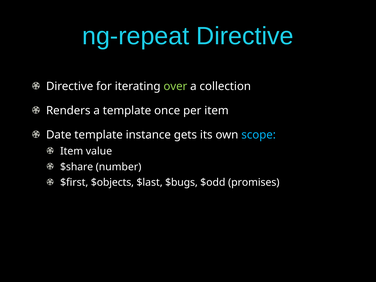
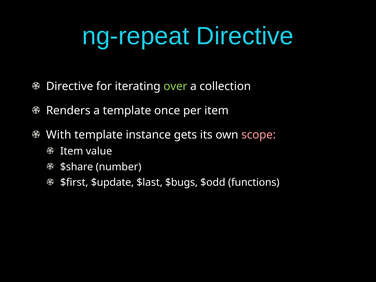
Date: Date -> With
scope colour: light blue -> pink
$objects: $objects -> $update
promises: promises -> functions
